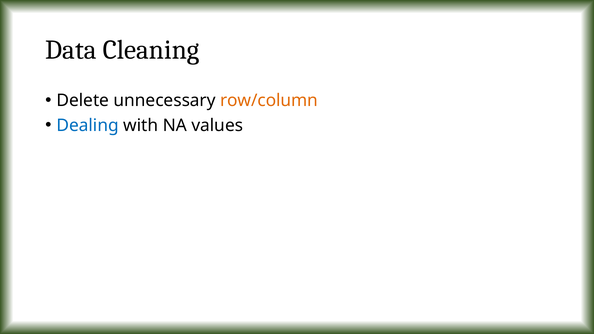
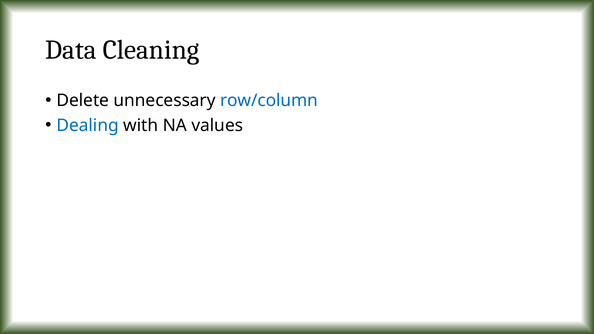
row/column colour: orange -> blue
